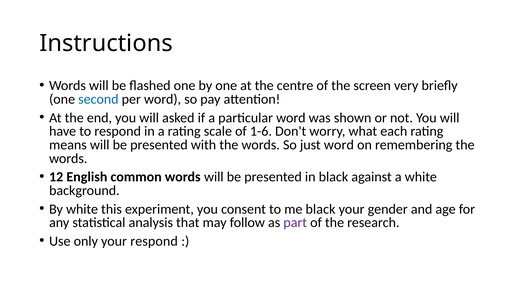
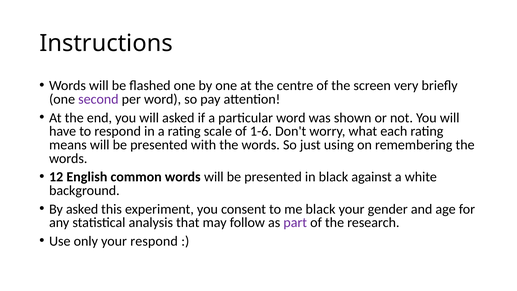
second colour: blue -> purple
just word: word -> using
By white: white -> asked
